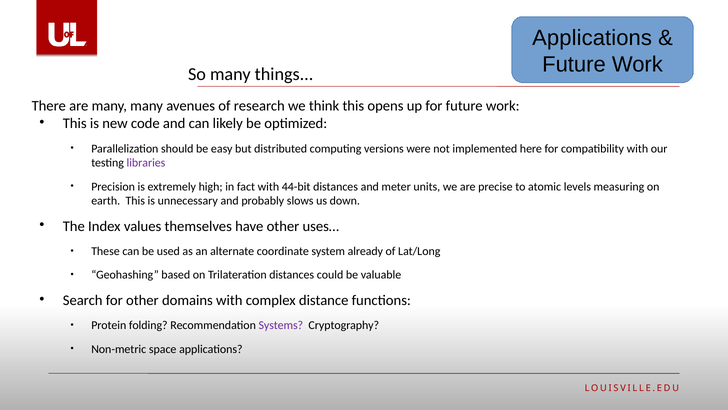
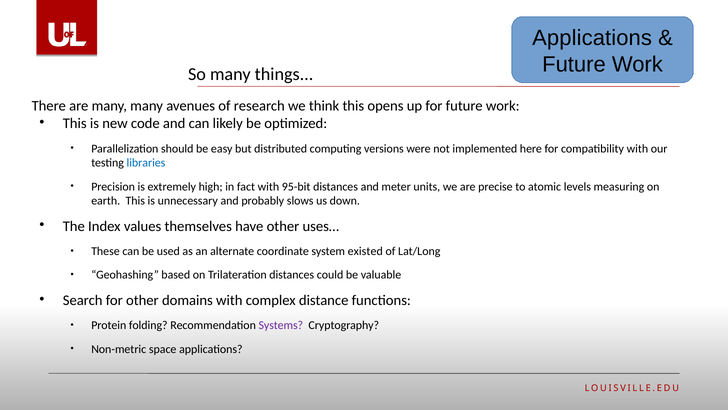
libraries colour: purple -> blue
44-bit: 44-bit -> 95-bit
already: already -> existed
